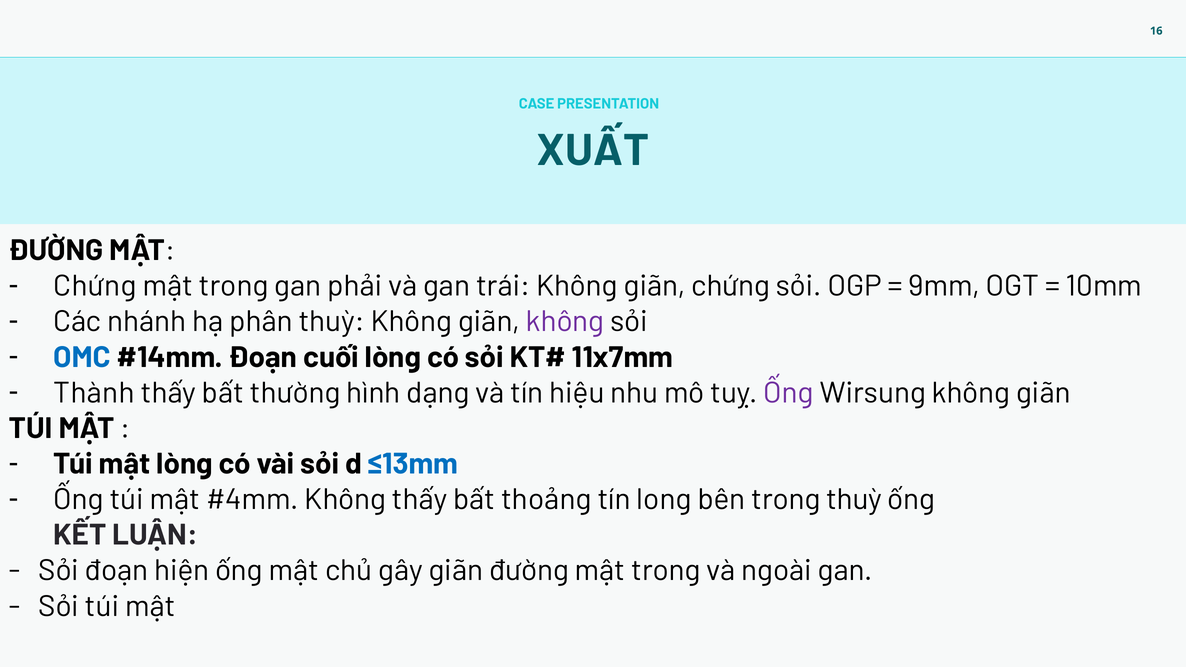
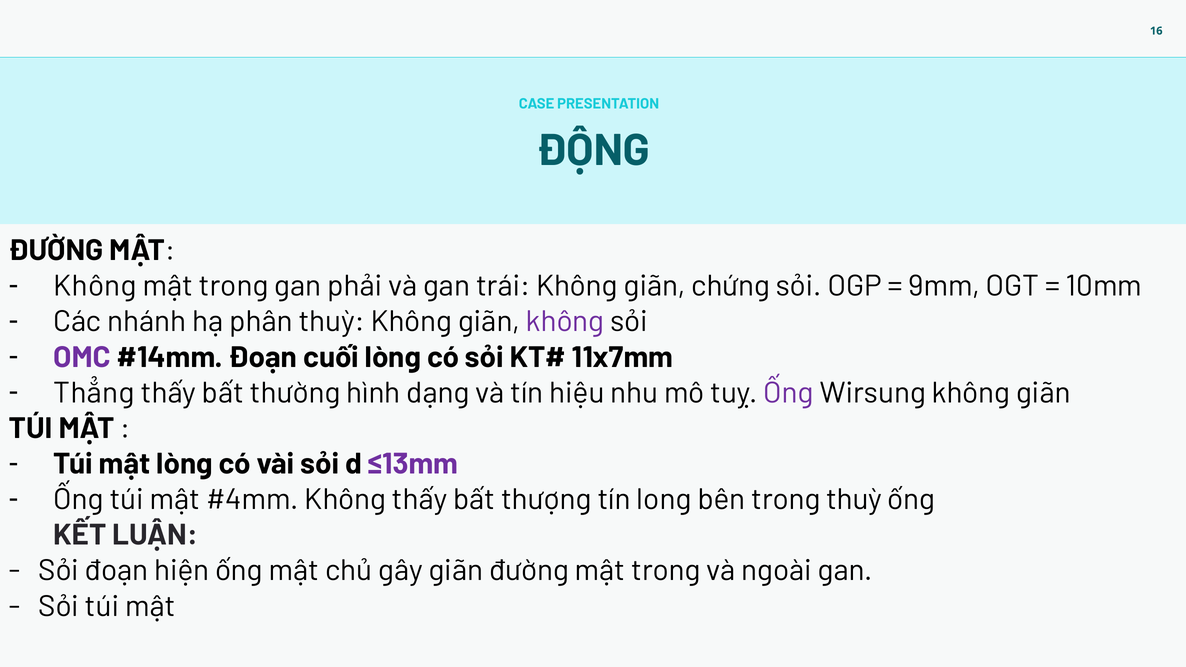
XUẤT: XUẤT -> ĐỘNG
Chứng at (95, 286): Chứng -> Không
OMC colour: blue -> purple
Thành: Thành -> Thẳng
≤13mm colour: blue -> purple
thoảng: thoảng -> thượng
